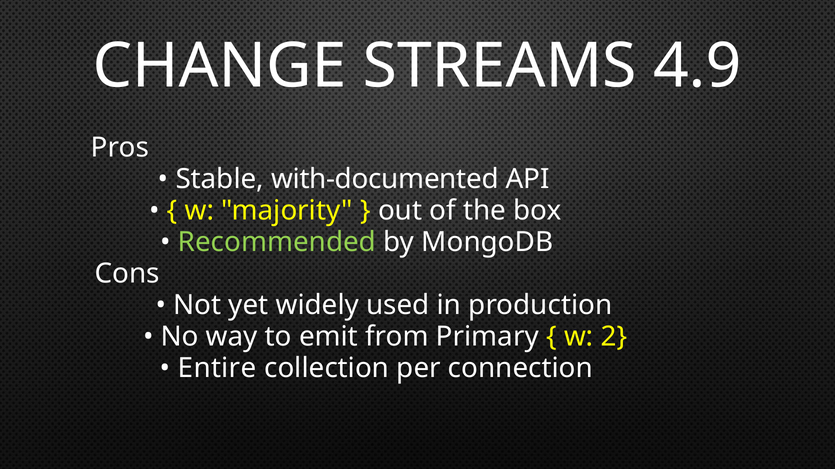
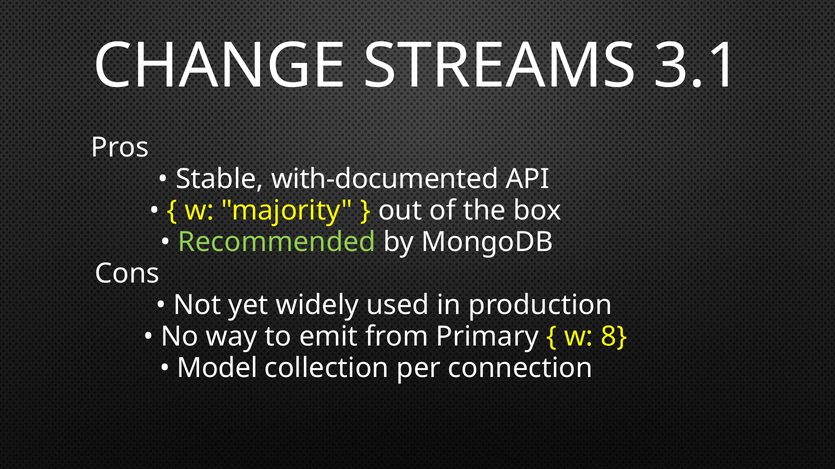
4.9: 4.9 -> 3.1
2: 2 -> 8
Entire: Entire -> Model
